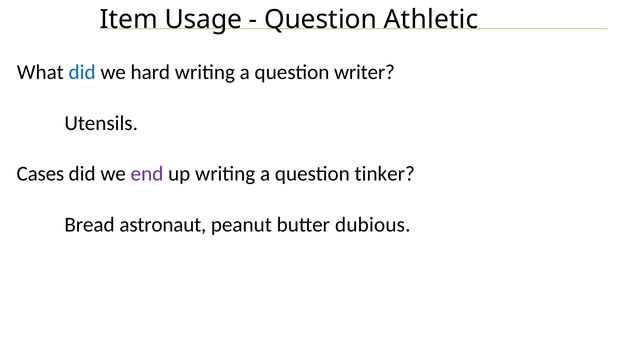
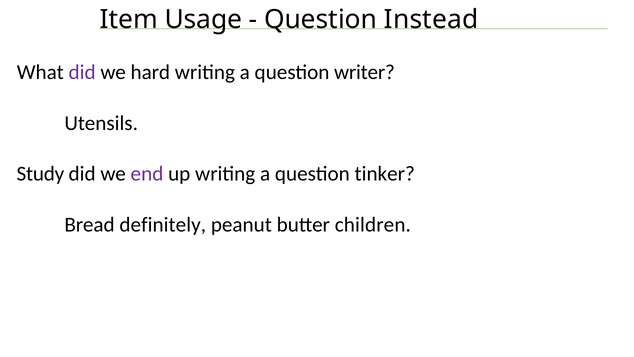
Athletic: Athletic -> Instead
did at (82, 72) colour: blue -> purple
Cases: Cases -> Study
astronaut: astronaut -> definitely
dubious: dubious -> children
